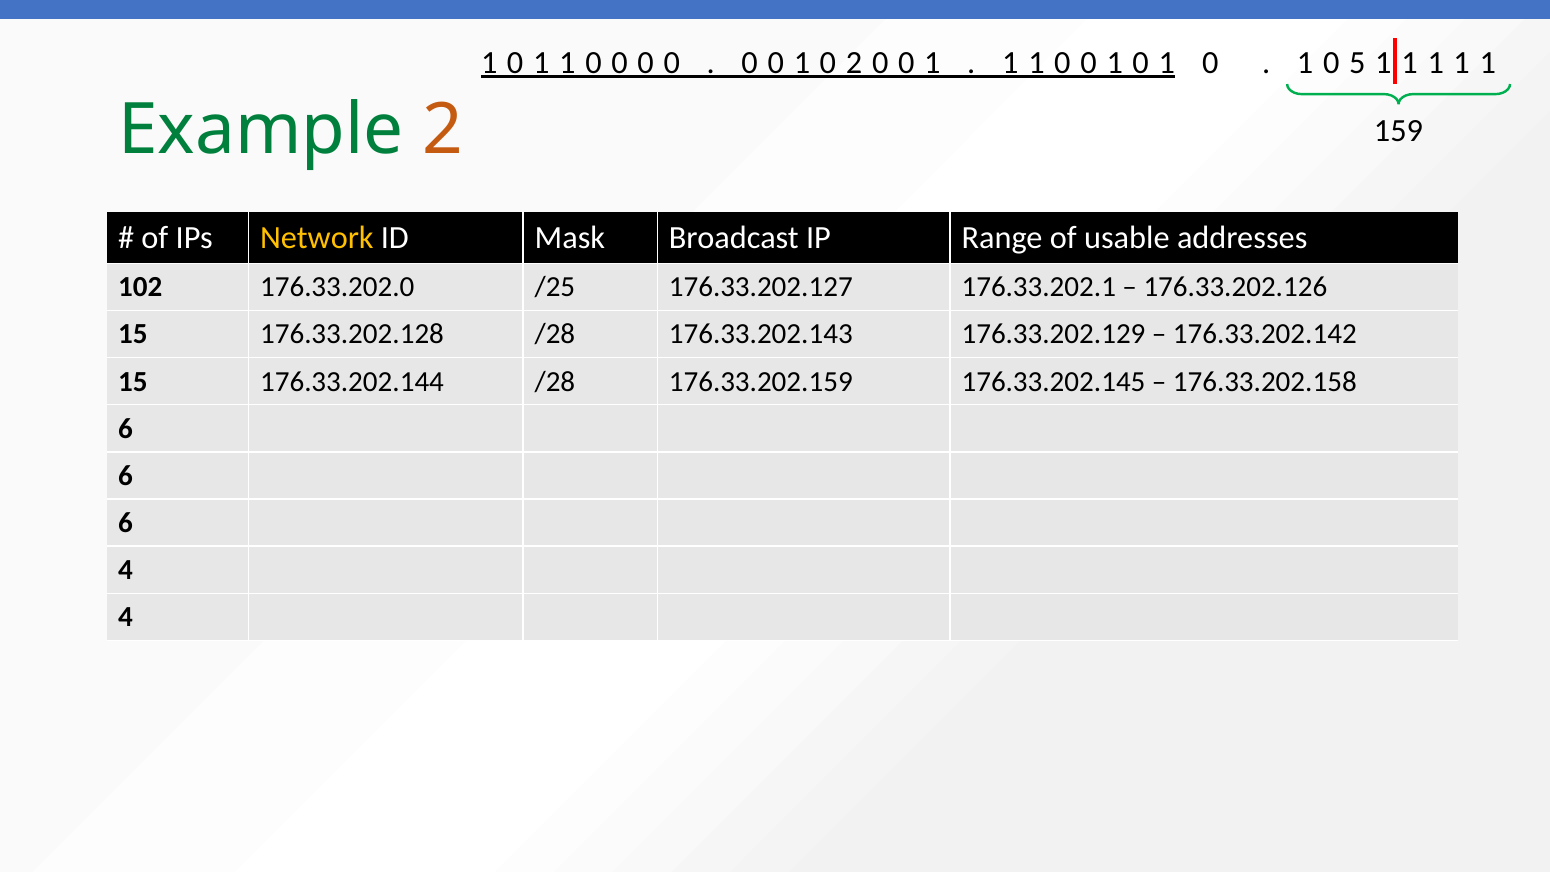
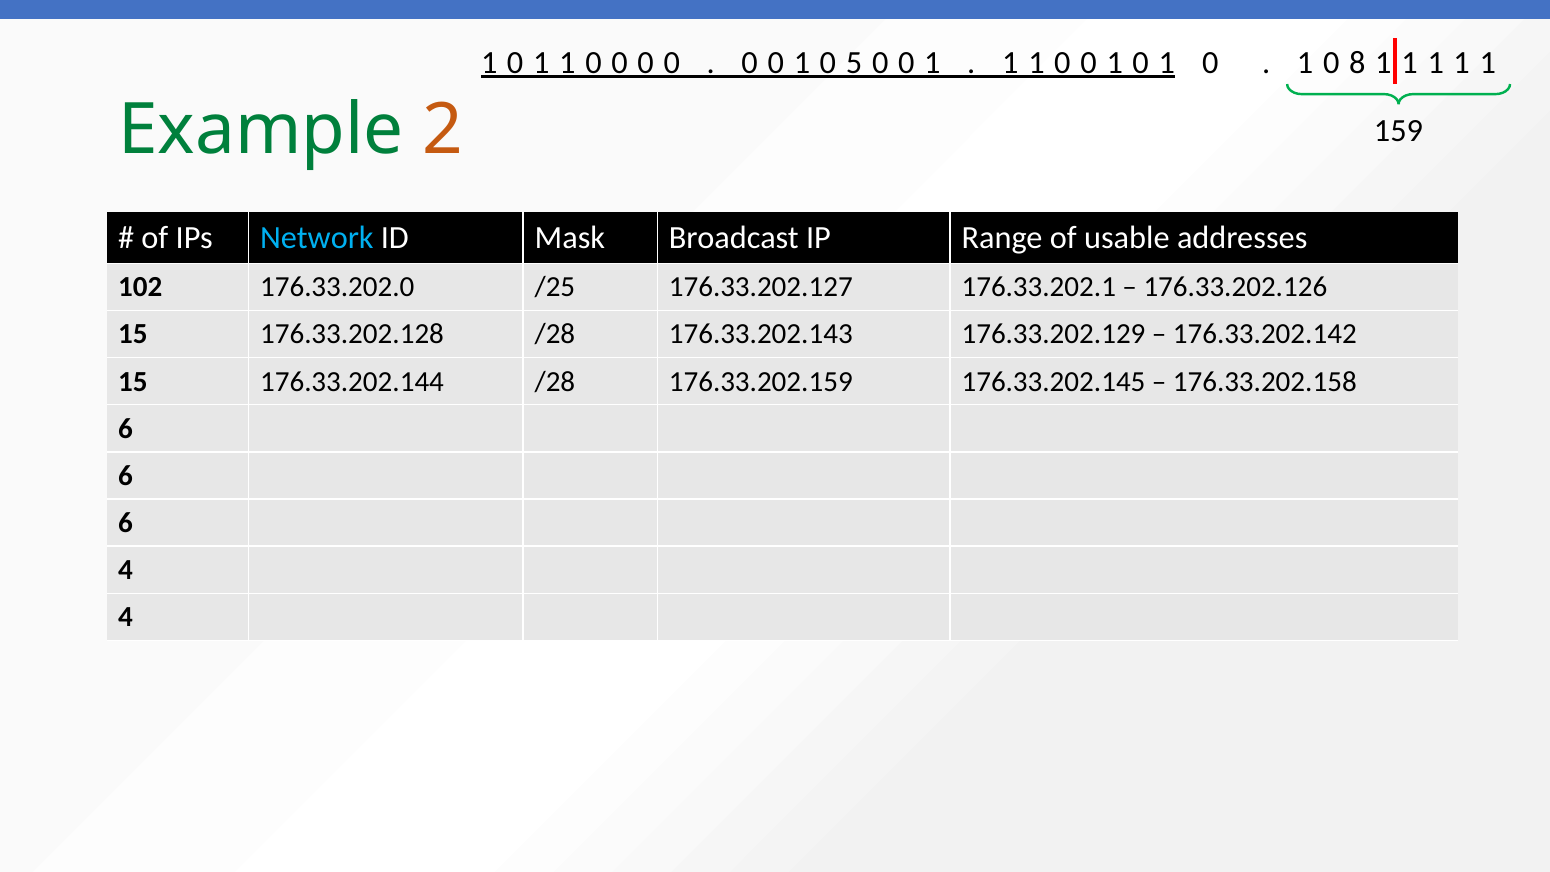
0 2: 2 -> 5
5: 5 -> 8
Network colour: yellow -> light blue
